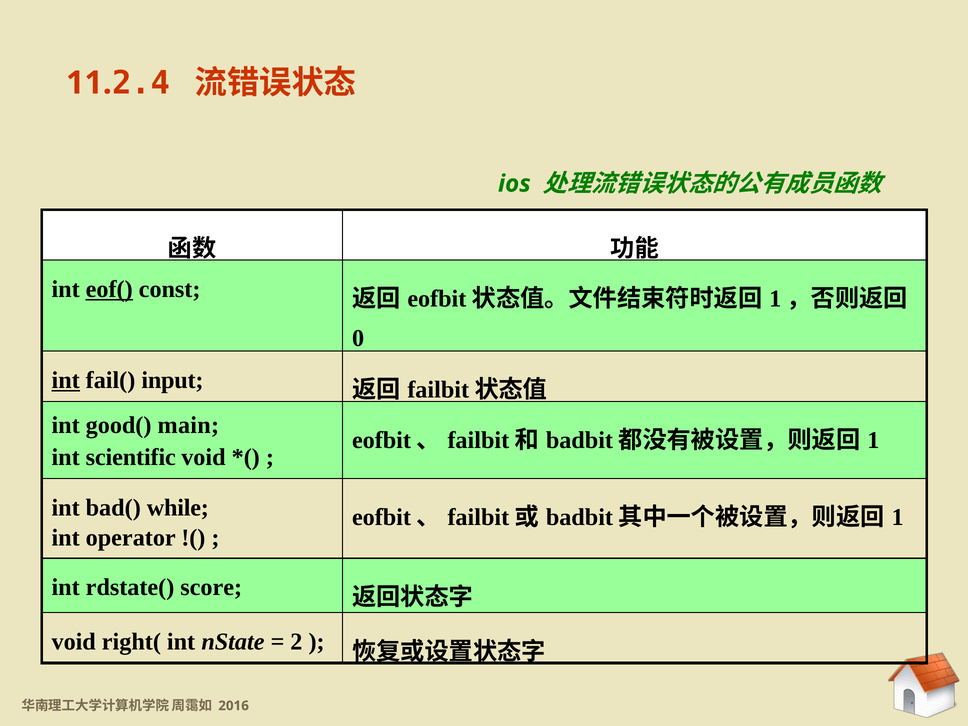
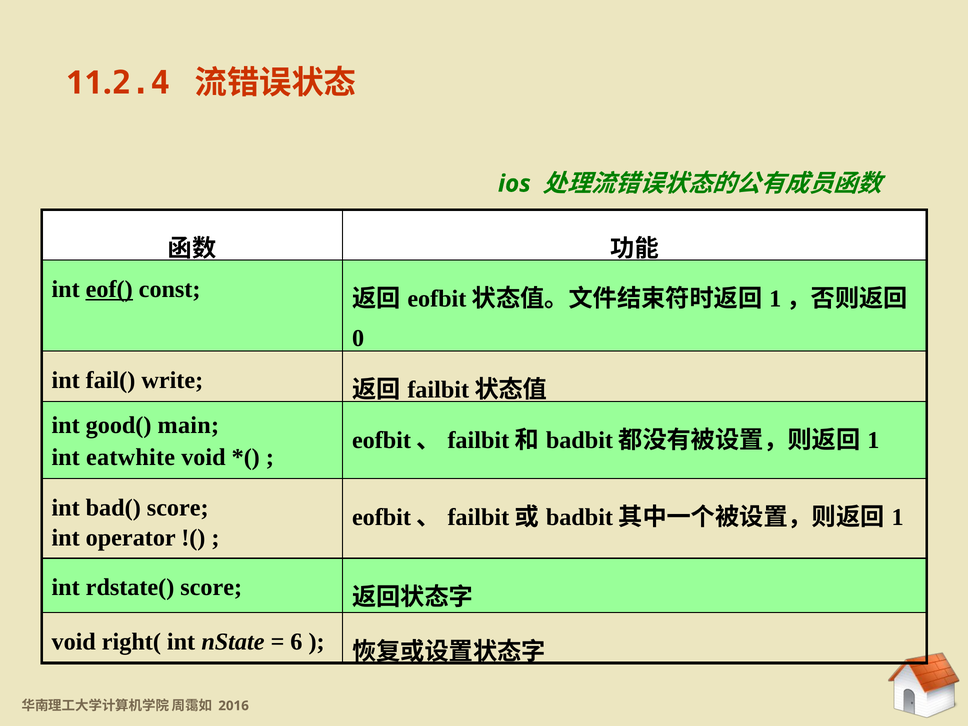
int at (66, 380) underline: present -> none
input: input -> write
scientific: scientific -> eatwhite
bad( while: while -> score
2: 2 -> 6
